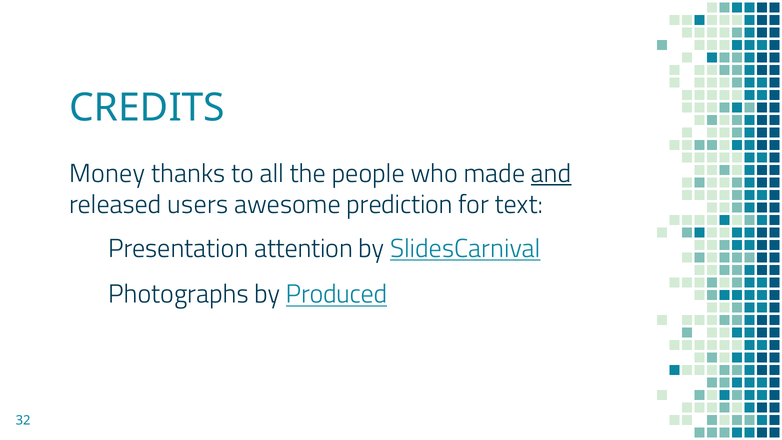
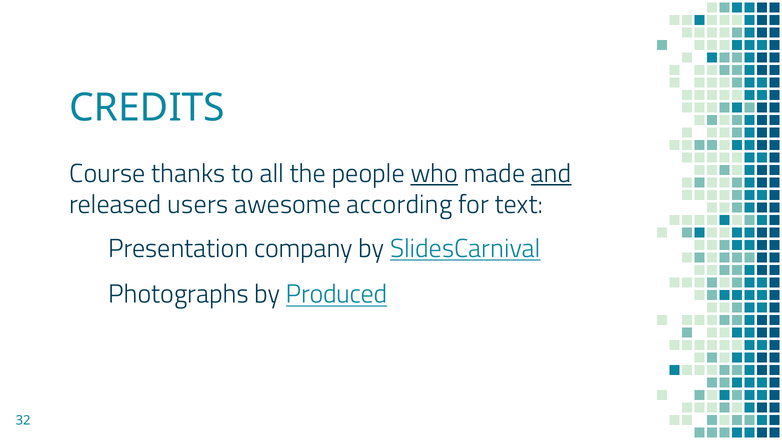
Money: Money -> Course
who underline: none -> present
prediction: prediction -> according
attention: attention -> company
